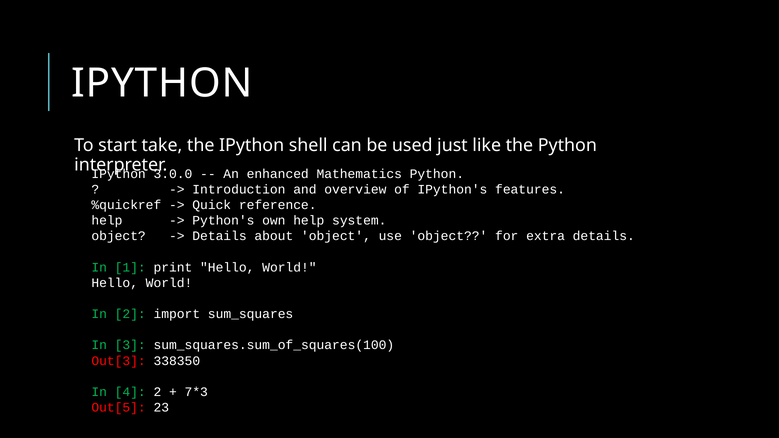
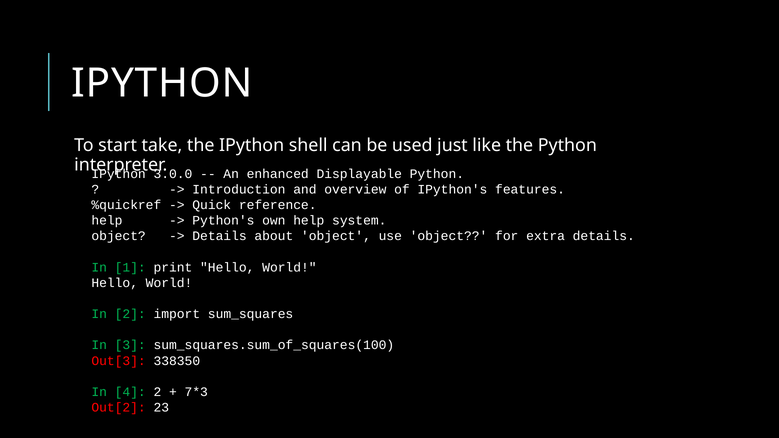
Mathematics: Mathematics -> Displayable
Out[5: Out[5 -> Out[2
